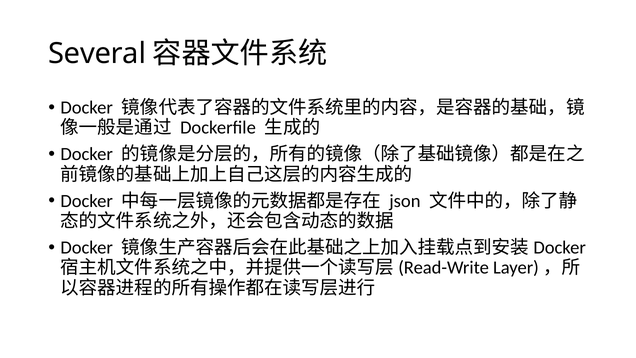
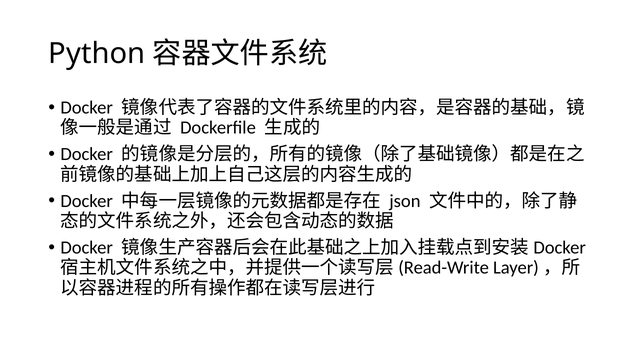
Several: Several -> Python
